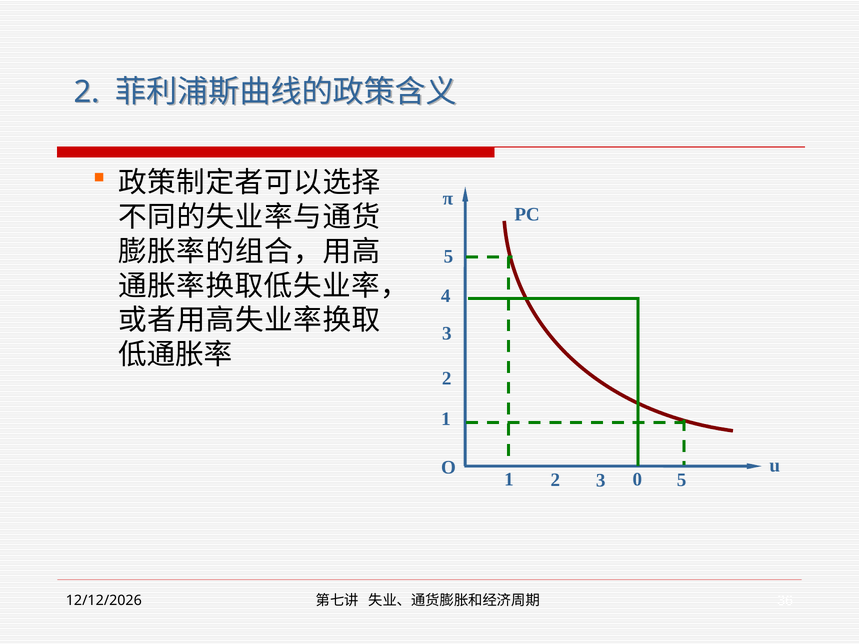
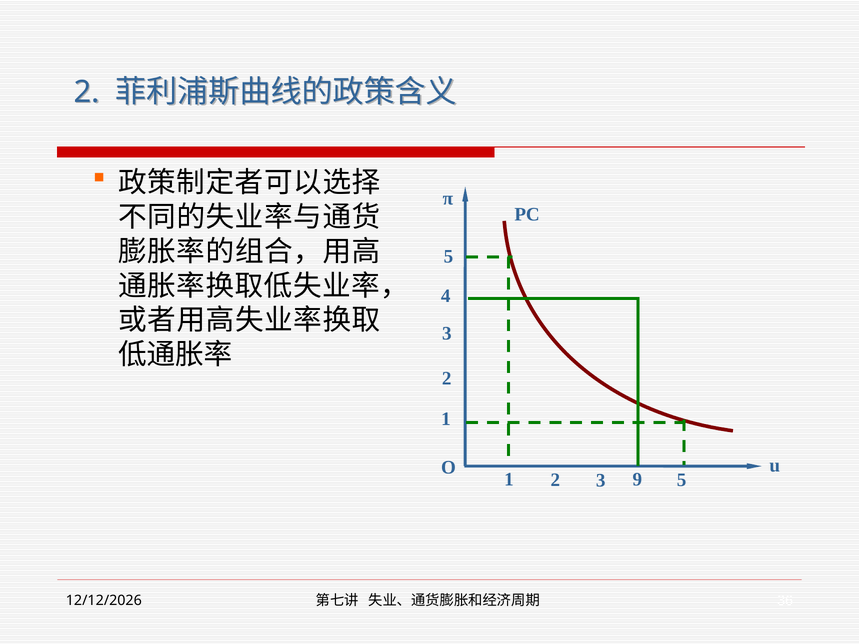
0: 0 -> 9
